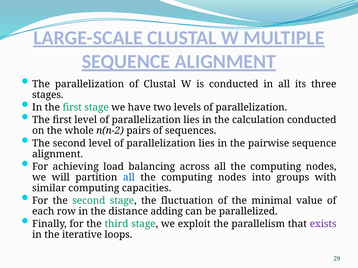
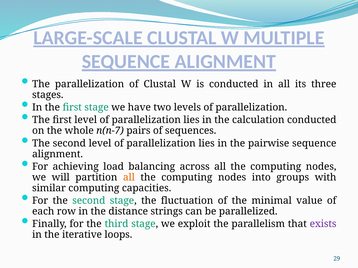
n(n-2: n(n-2 -> n(n-7
all at (129, 178) colour: blue -> orange
adding: adding -> strings
